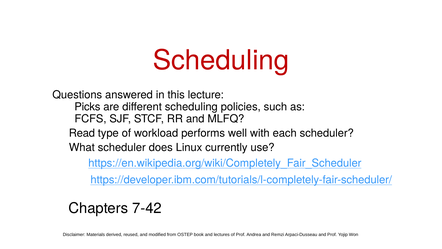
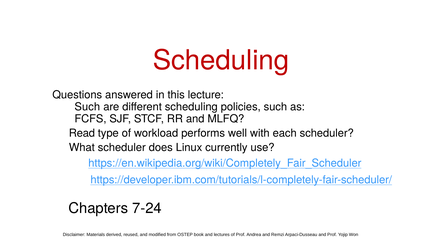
Picks at (87, 107): Picks -> Such
7-42: 7-42 -> 7-24
